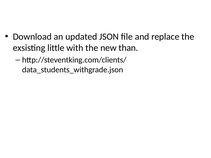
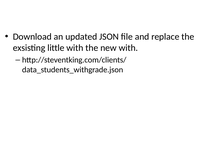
new than: than -> with
